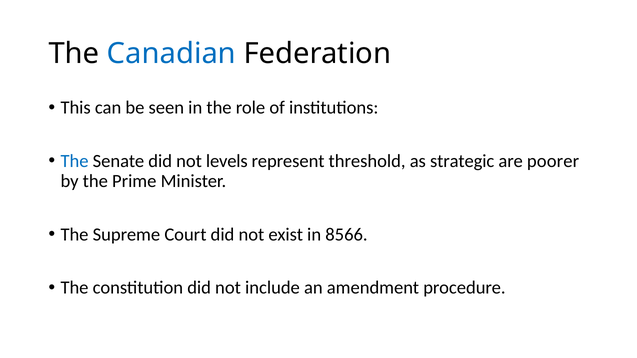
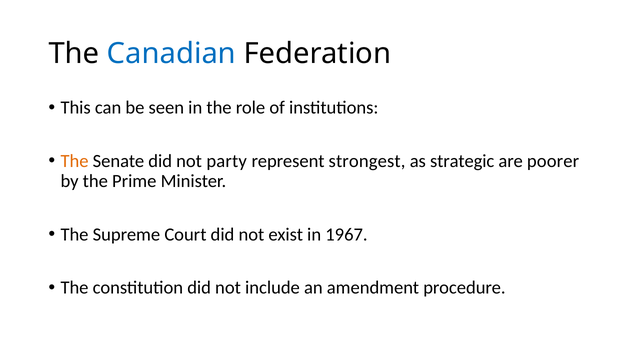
The at (74, 161) colour: blue -> orange
levels: levels -> party
threshold: threshold -> strongest
8566: 8566 -> 1967
